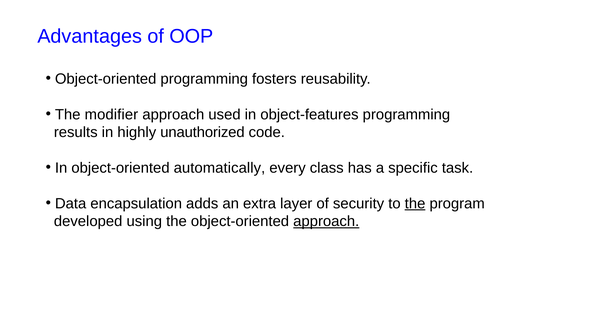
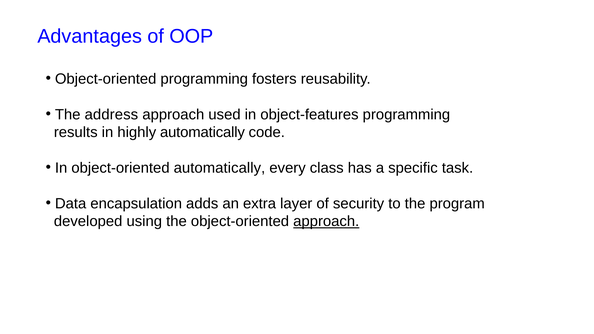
modifier: modifier -> address
highly unauthorized: unauthorized -> automatically
the at (415, 204) underline: present -> none
